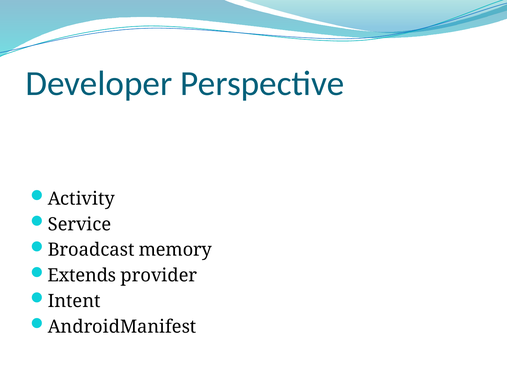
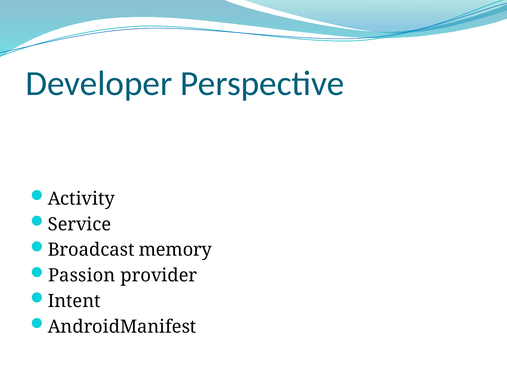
Extends: Extends -> Passion
